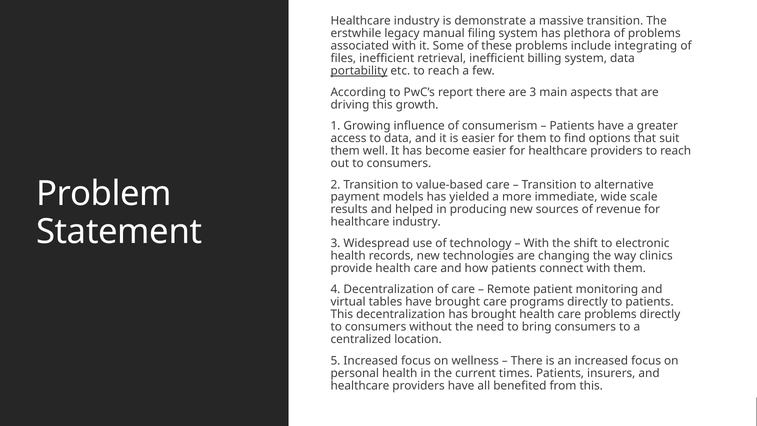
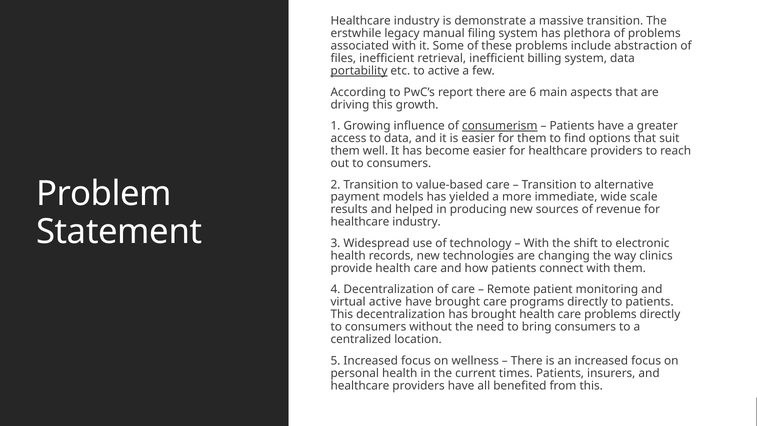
integrating: integrating -> abstraction
etc to reach: reach -> active
are 3: 3 -> 6
consumerism underline: none -> present
virtual tables: tables -> active
